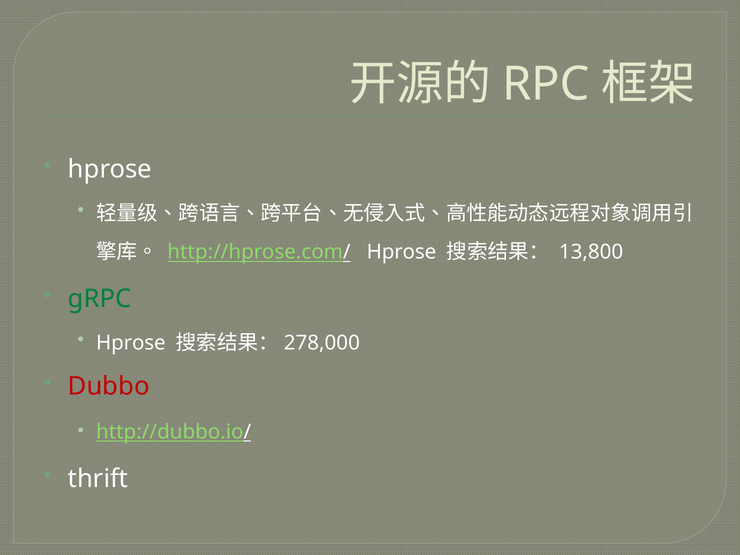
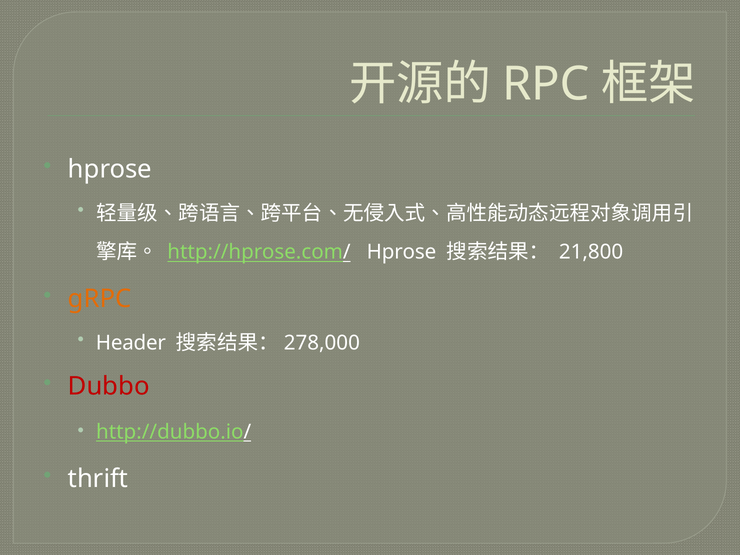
13,800: 13,800 -> 21,800
gRPC colour: green -> orange
Hprose at (131, 343): Hprose -> Header
